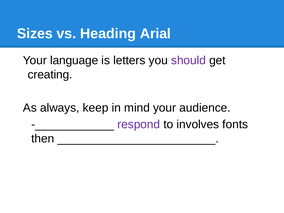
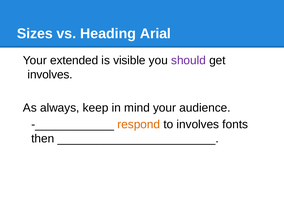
language: language -> extended
letters: letters -> visible
creating at (50, 75): creating -> involves
respond colour: purple -> orange
